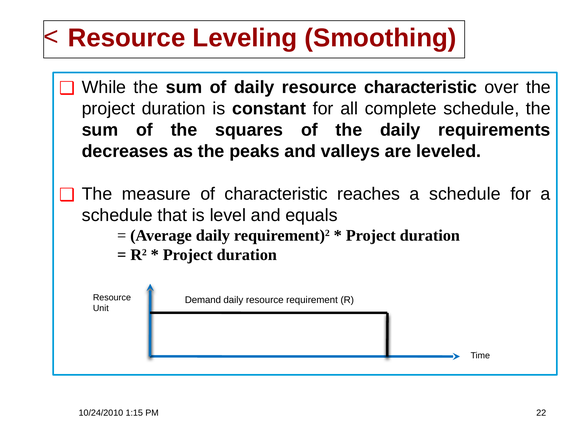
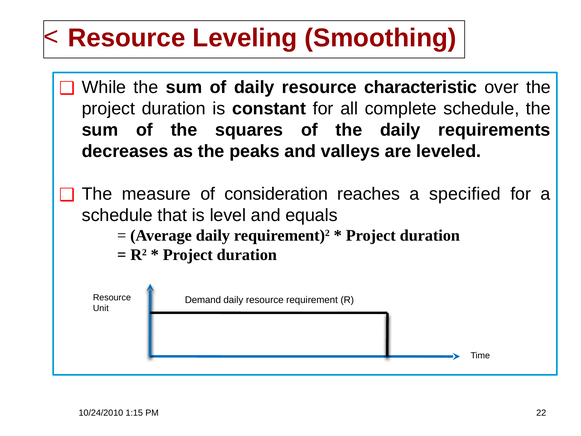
of characteristic: characteristic -> consideration
reaches a schedule: schedule -> specified
